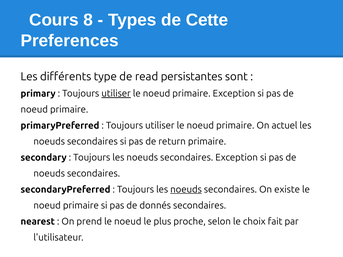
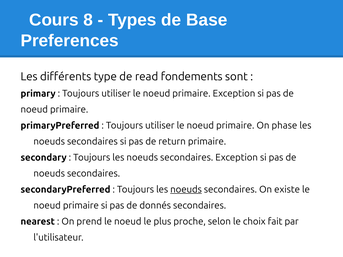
Cette: Cette -> Base
persistantes: persistantes -> fondements
utiliser at (116, 94) underline: present -> none
actuel: actuel -> phase
